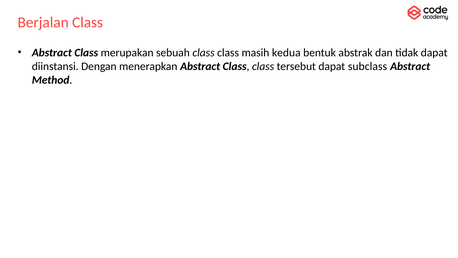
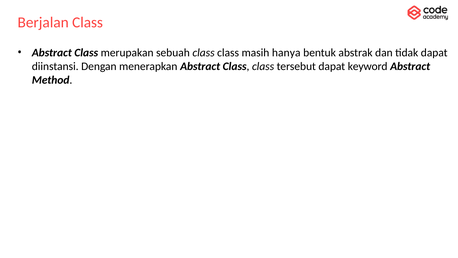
kedua: kedua -> hanya
subclass: subclass -> keyword
